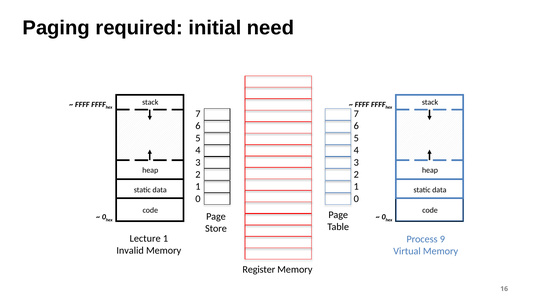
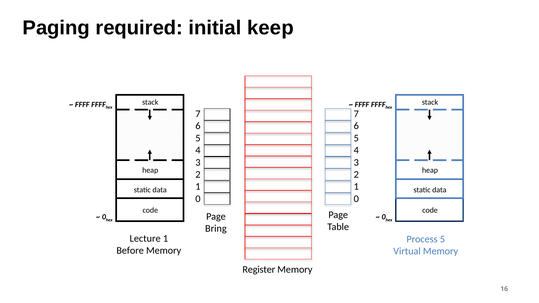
need: need -> keep
Store: Store -> Bring
Process 9: 9 -> 5
Invalid: Invalid -> Before
